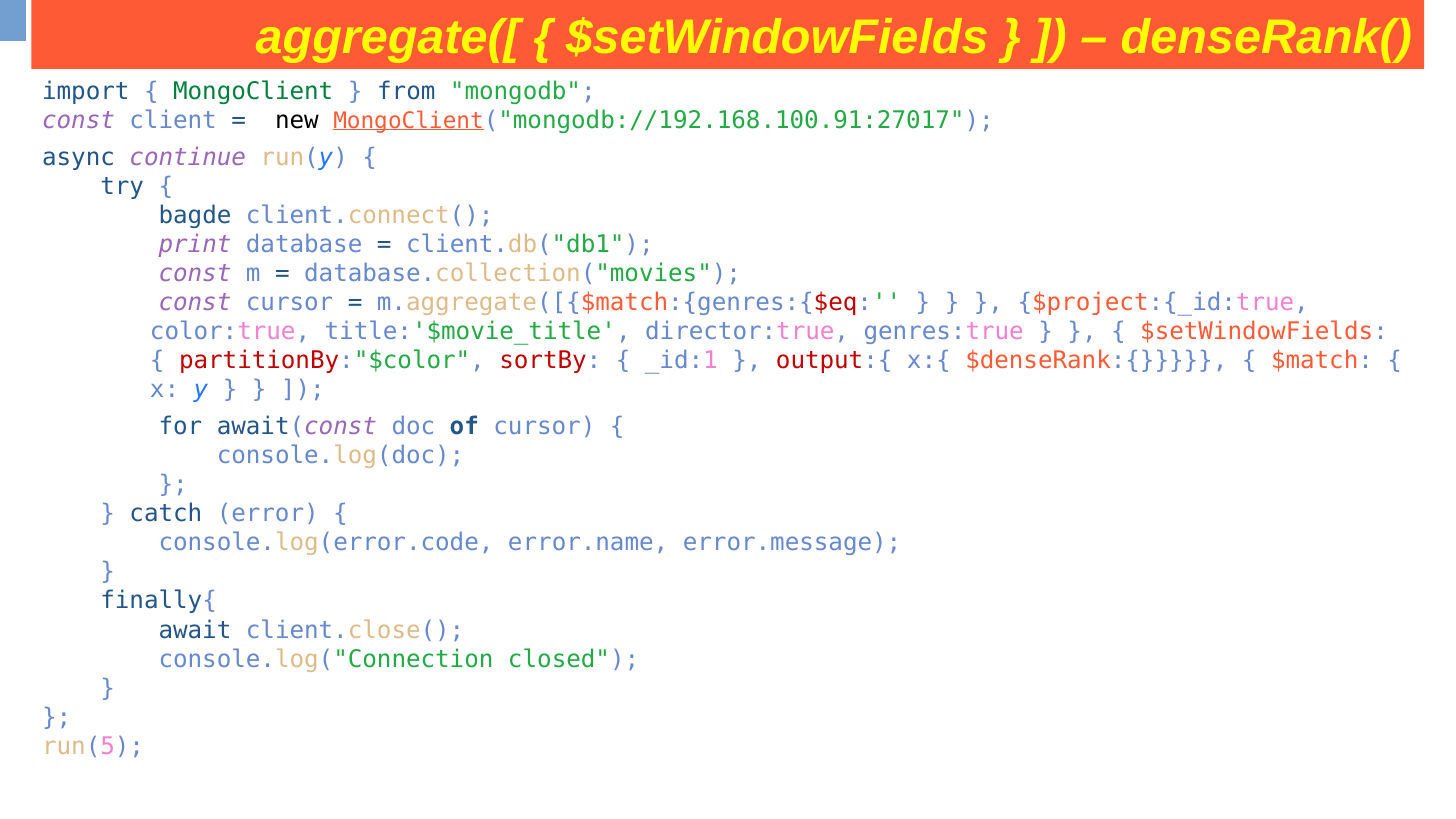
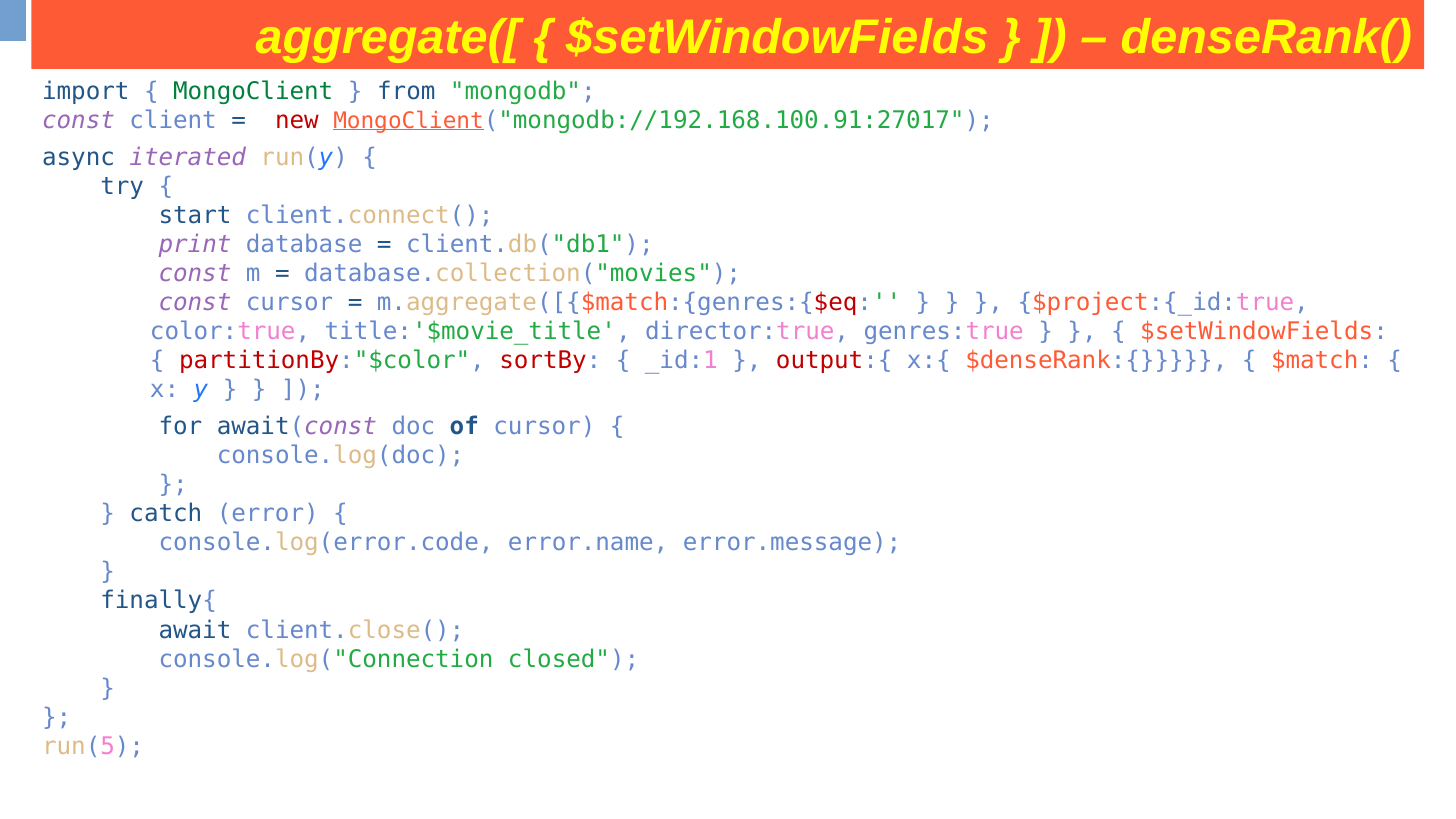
new colour: black -> red
continue: continue -> iterated
bagde: bagde -> start
